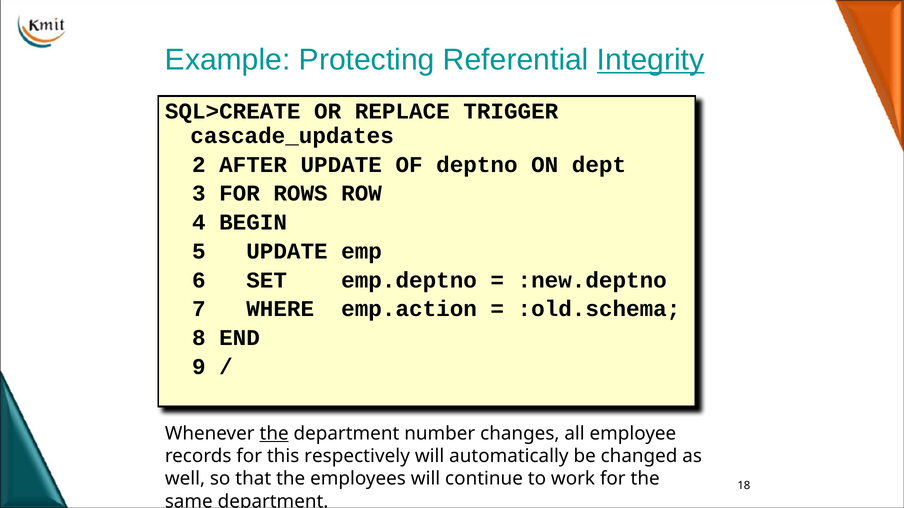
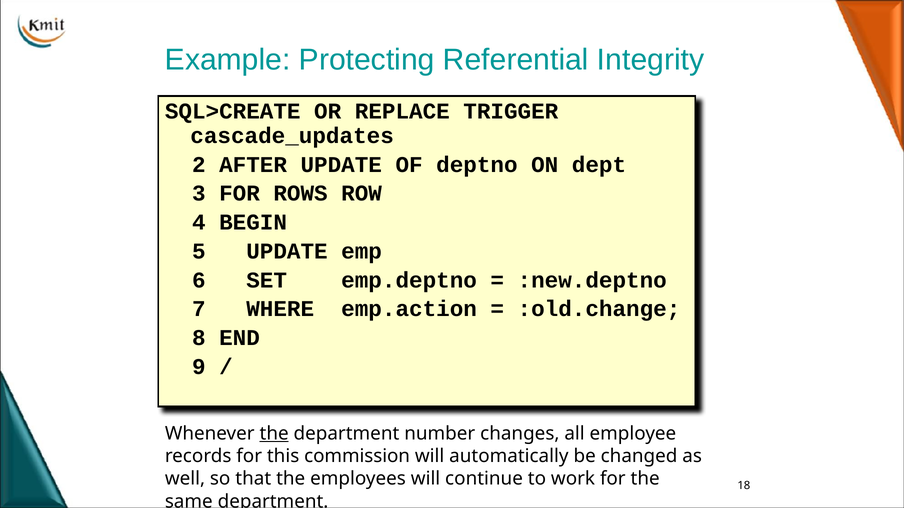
Integrity underline: present -> none
:old.schema: :old.schema -> :old.change
respectively: respectively -> commission
